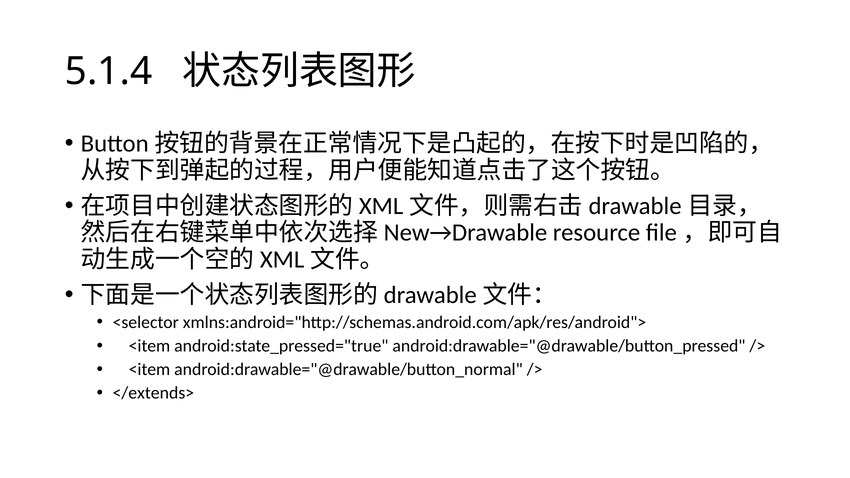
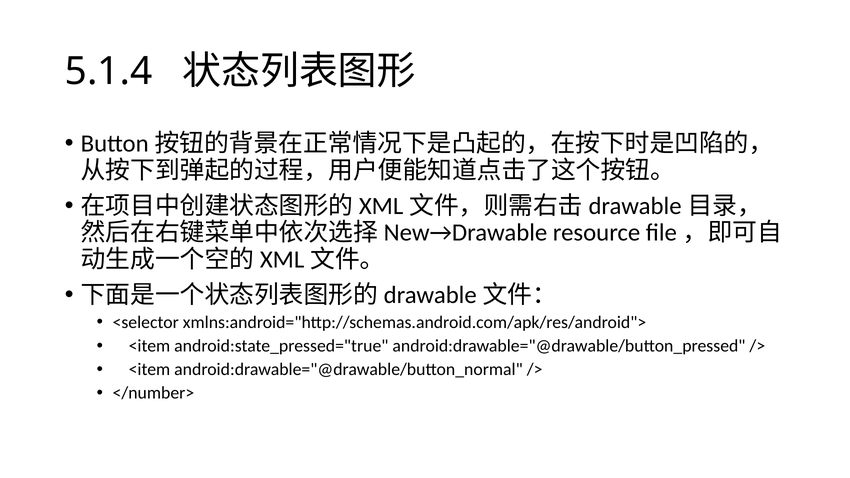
</extends>: </extends> -> </number>
